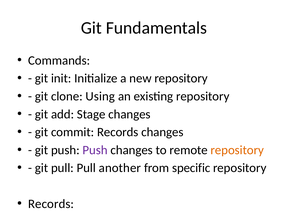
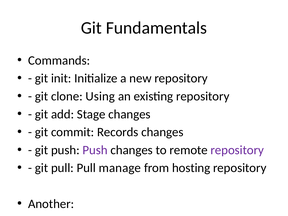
repository at (237, 150) colour: orange -> purple
another: another -> manage
specific: specific -> hosting
Records at (51, 204): Records -> Another
